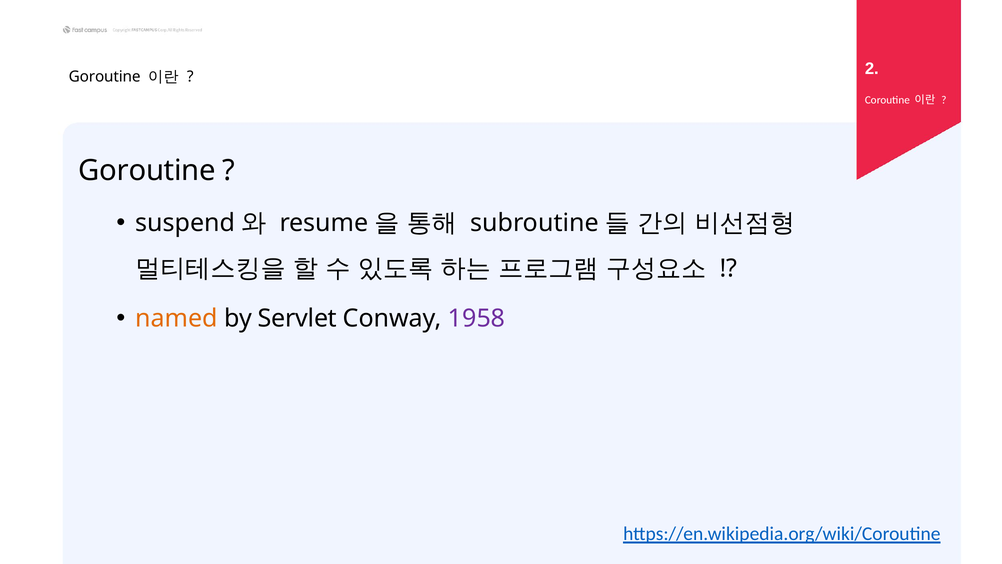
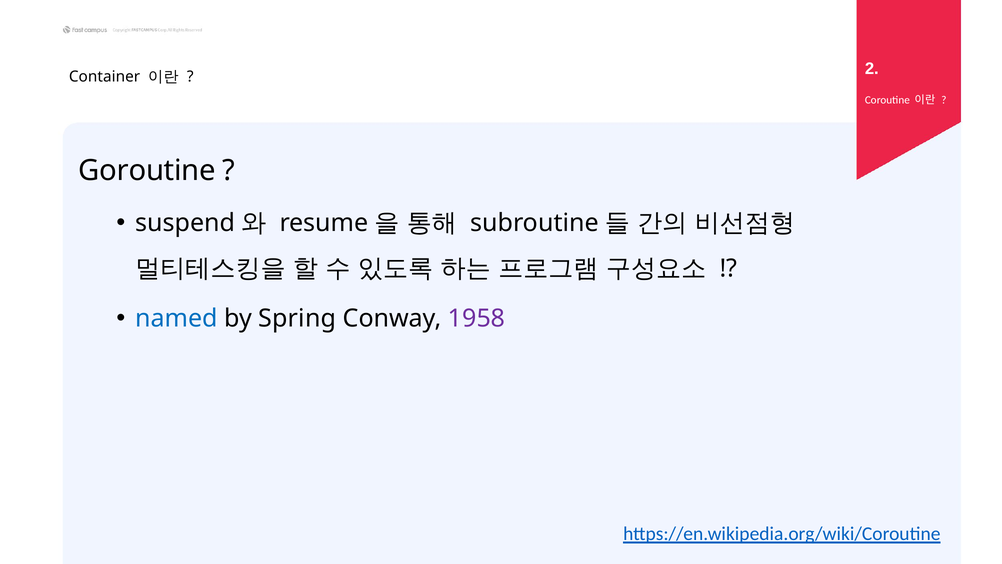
Goroutine at (105, 77): Goroutine -> Container
named colour: orange -> blue
Servlet: Servlet -> Spring
